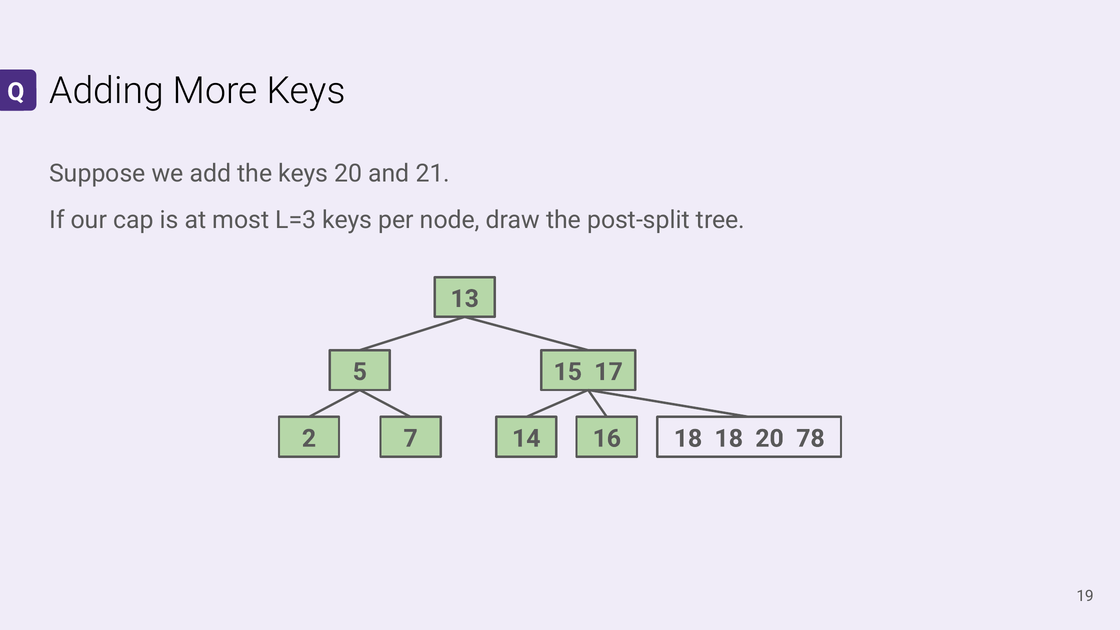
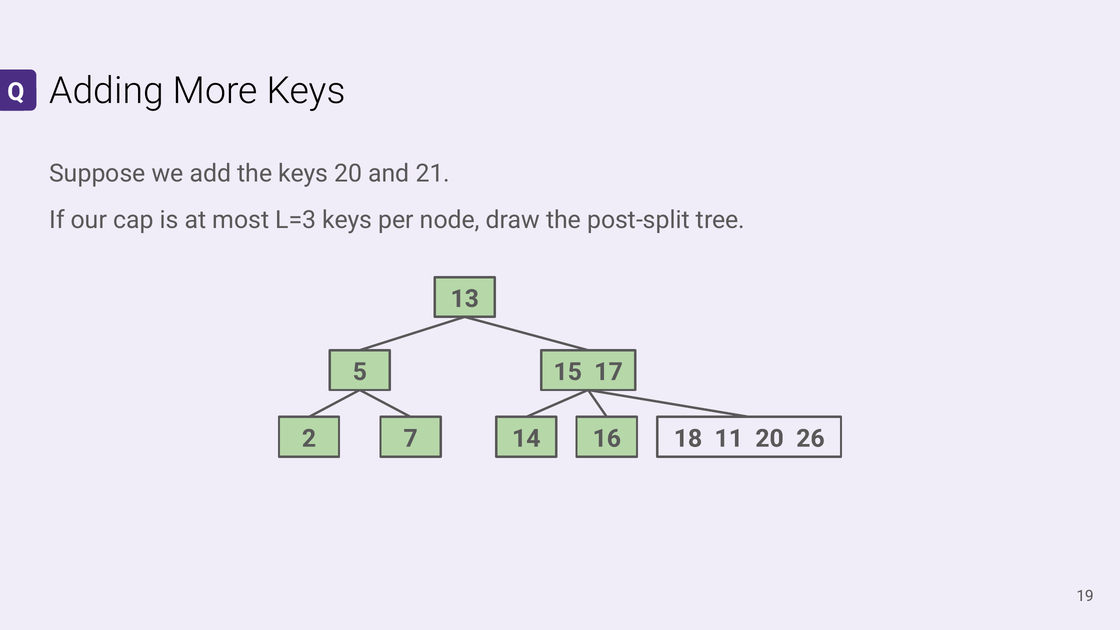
18 18: 18 -> 11
78: 78 -> 26
